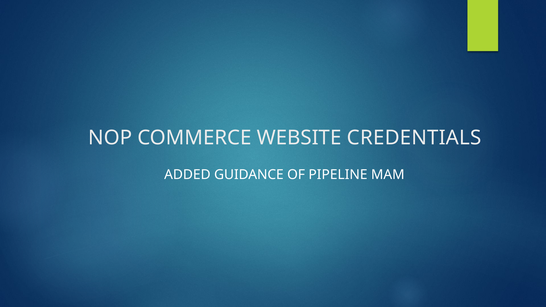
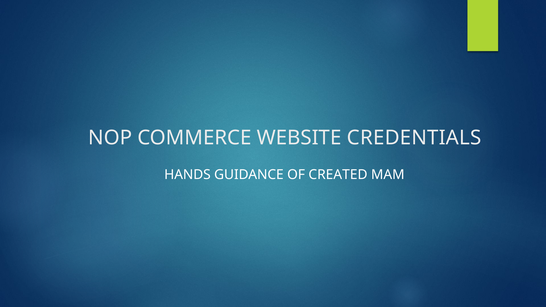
ADDED: ADDED -> HANDS
PIPELINE: PIPELINE -> CREATED
